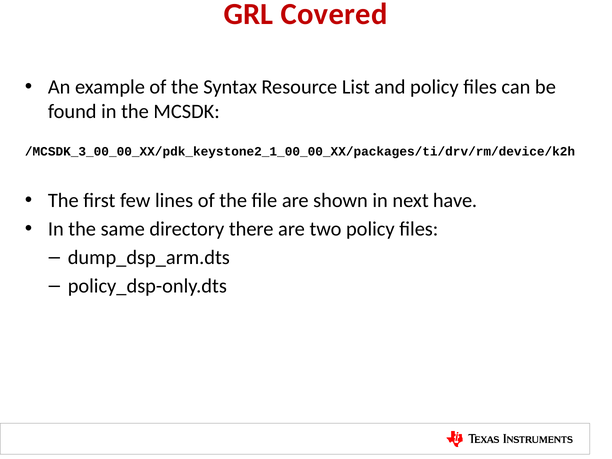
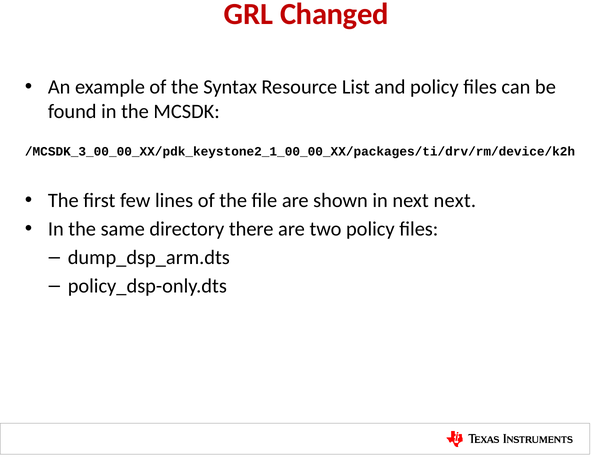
Covered: Covered -> Changed
next have: have -> next
